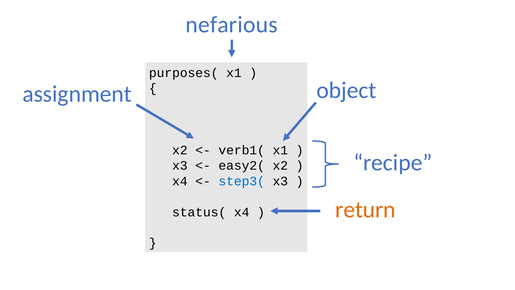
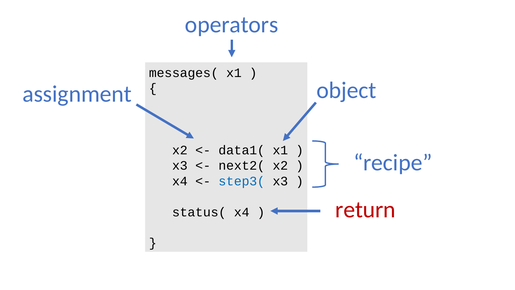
nefarious: nefarious -> operators
purposes(: purposes( -> messages(
verb1(: verb1( -> data1(
easy2(: easy2( -> next2(
return colour: orange -> red
